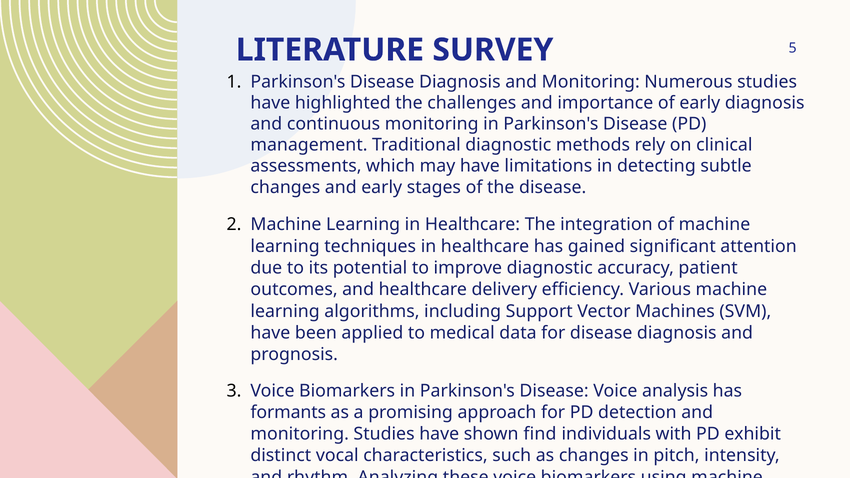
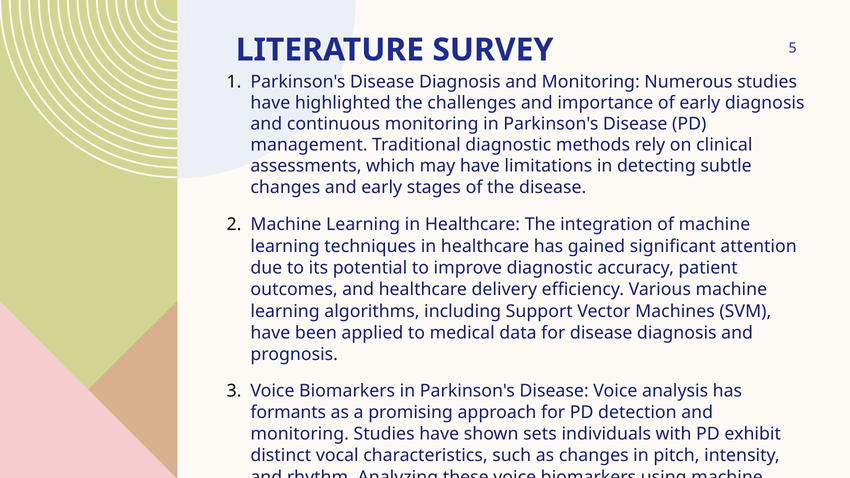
find: find -> sets
